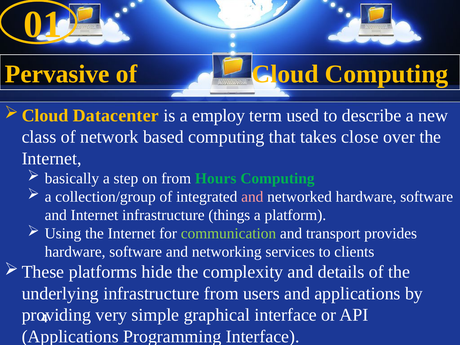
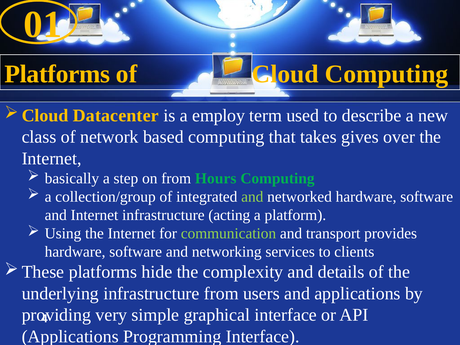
Pervasive at (57, 74): Pervasive -> Platforms
close: close -> gives
and at (252, 197) colour: pink -> light green
things: things -> acting
